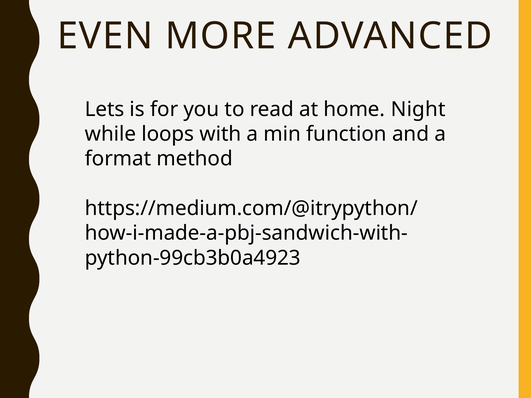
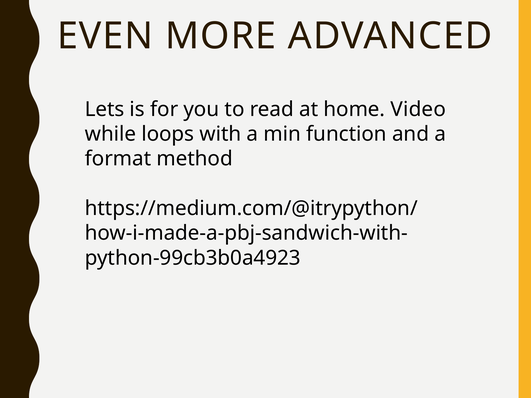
Night: Night -> Video
